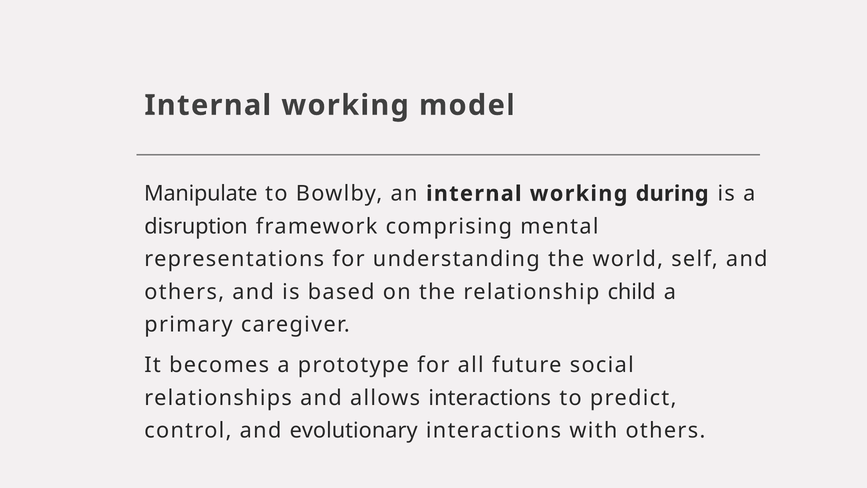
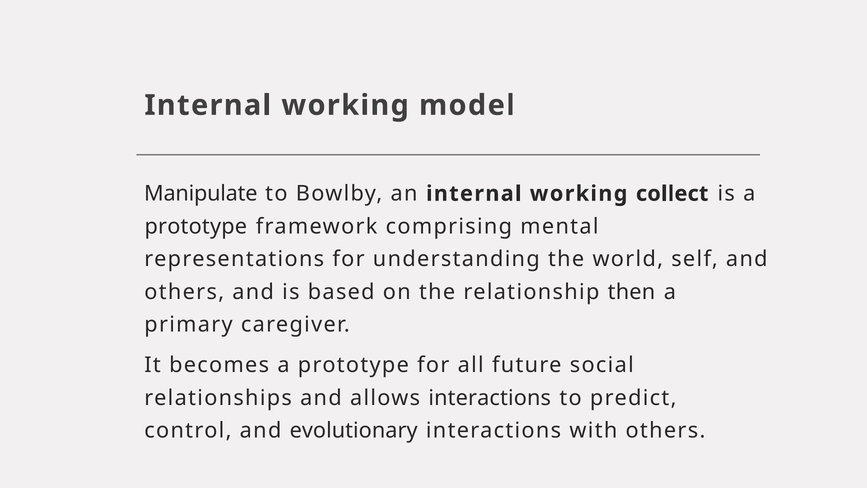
during: during -> collect
disruption at (196, 226): disruption -> prototype
child: child -> then
